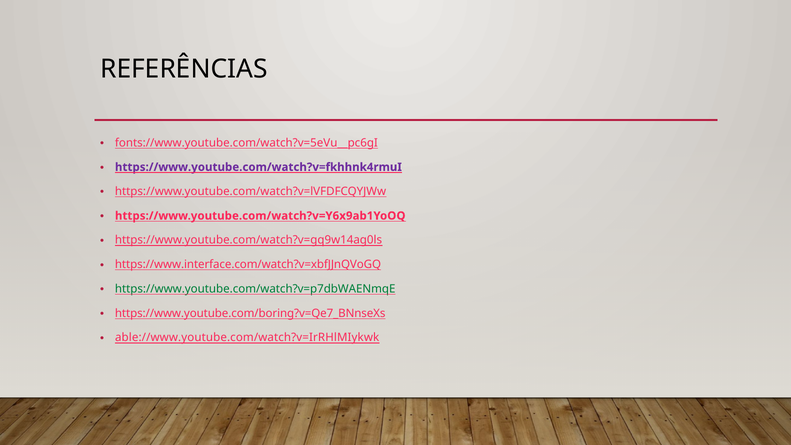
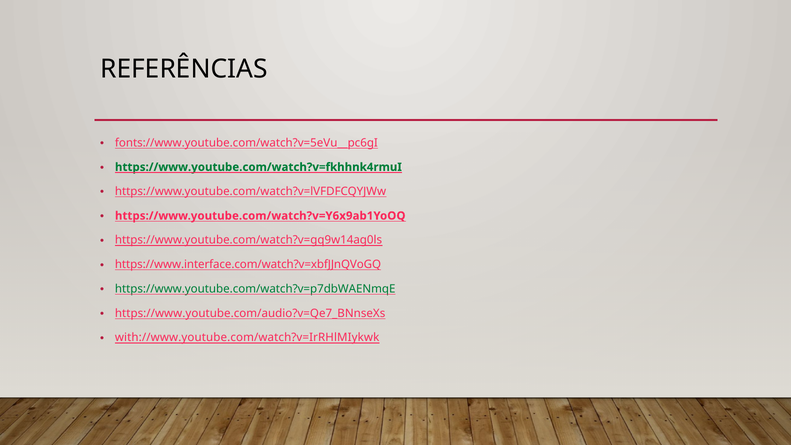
https://www.youtube.com/watch?v=fkhhnk4rmuI colour: purple -> green
https://www.youtube.com/boring?v=Qe7_BNnseXs: https://www.youtube.com/boring?v=Qe7_BNnseXs -> https://www.youtube.com/audio?v=Qe7_BNnseXs
able://www.youtube.com/watch?v=IrRHlMIykwk: able://www.youtube.com/watch?v=IrRHlMIykwk -> with://www.youtube.com/watch?v=IrRHlMIykwk
